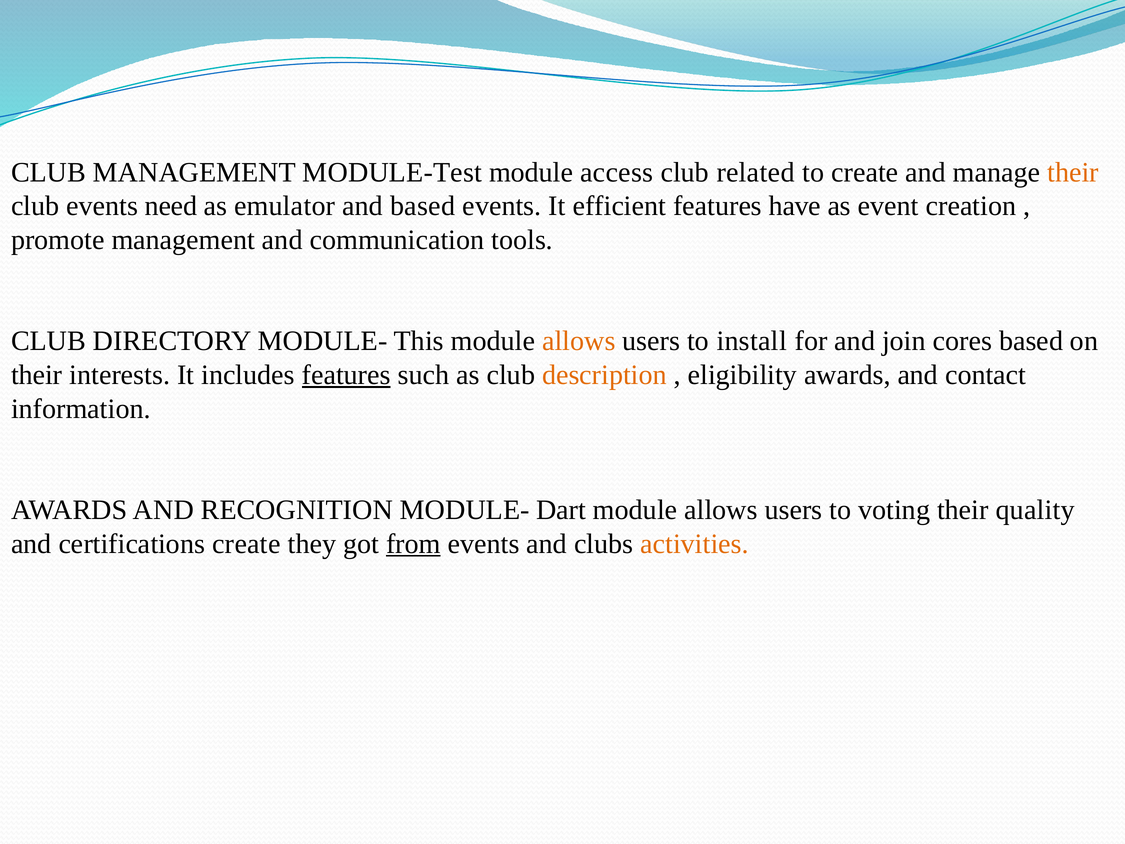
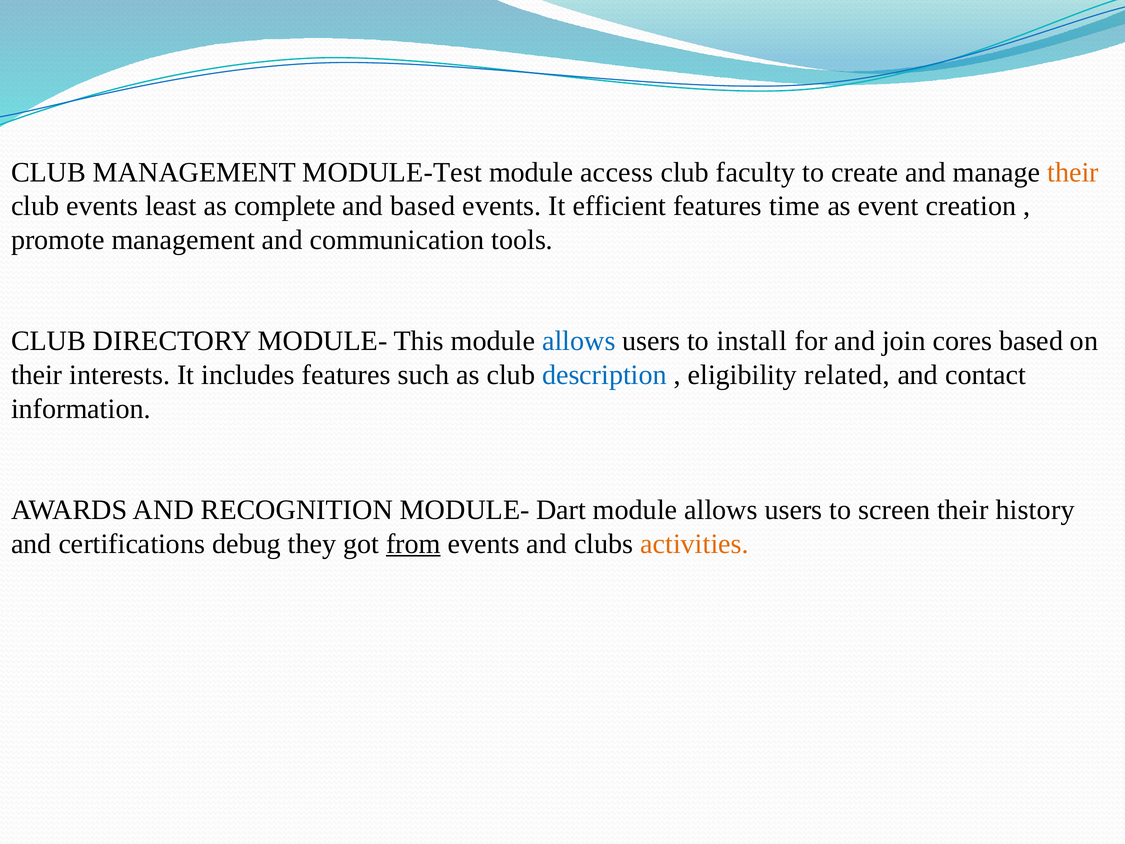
related: related -> faculty
need: need -> least
emulator: emulator -> complete
have: have -> time
allows at (579, 341) colour: orange -> blue
features at (346, 375) underline: present -> none
description colour: orange -> blue
eligibility awards: awards -> related
voting: voting -> screen
quality: quality -> history
certifications create: create -> debug
